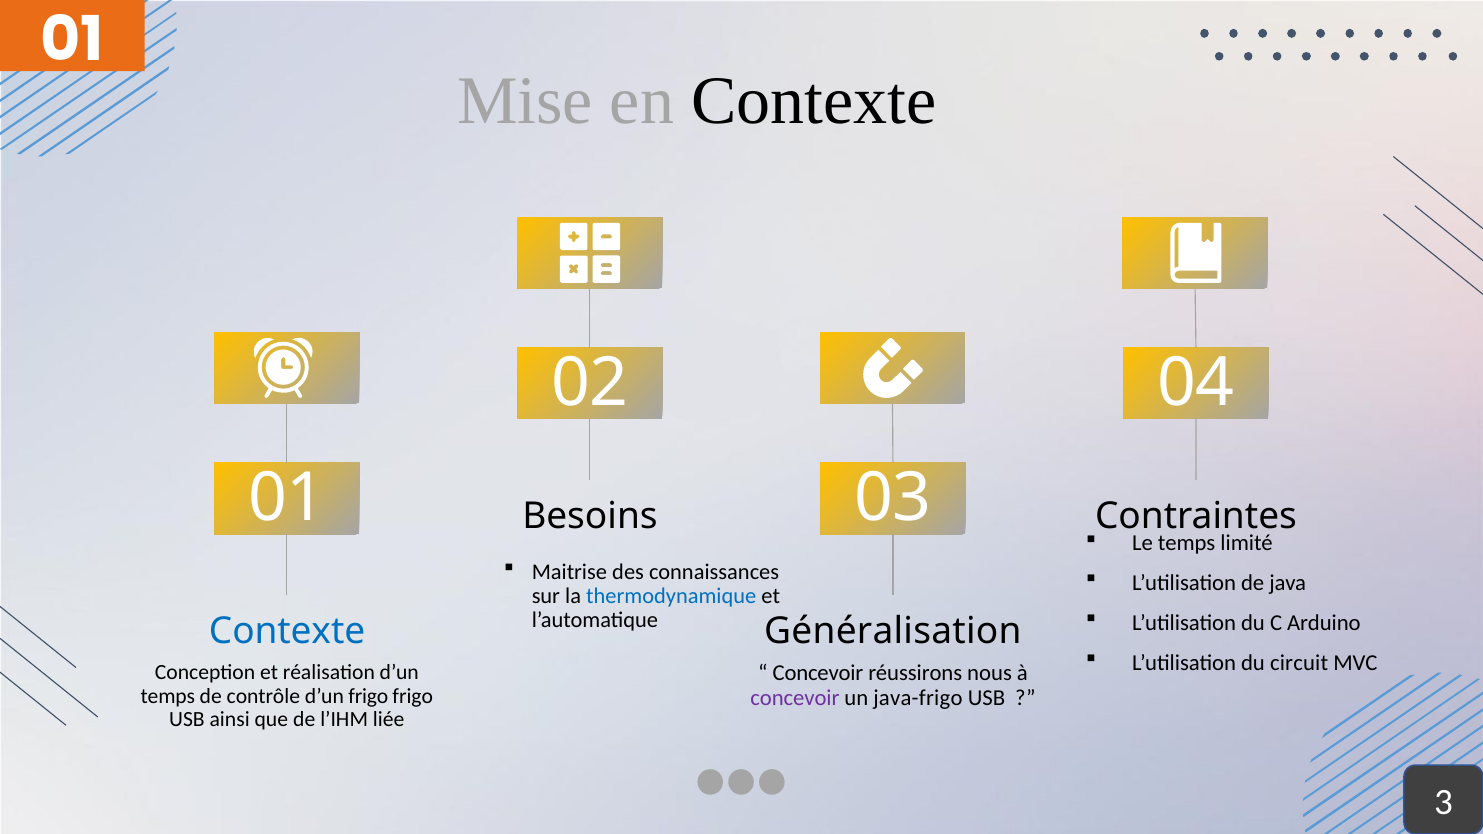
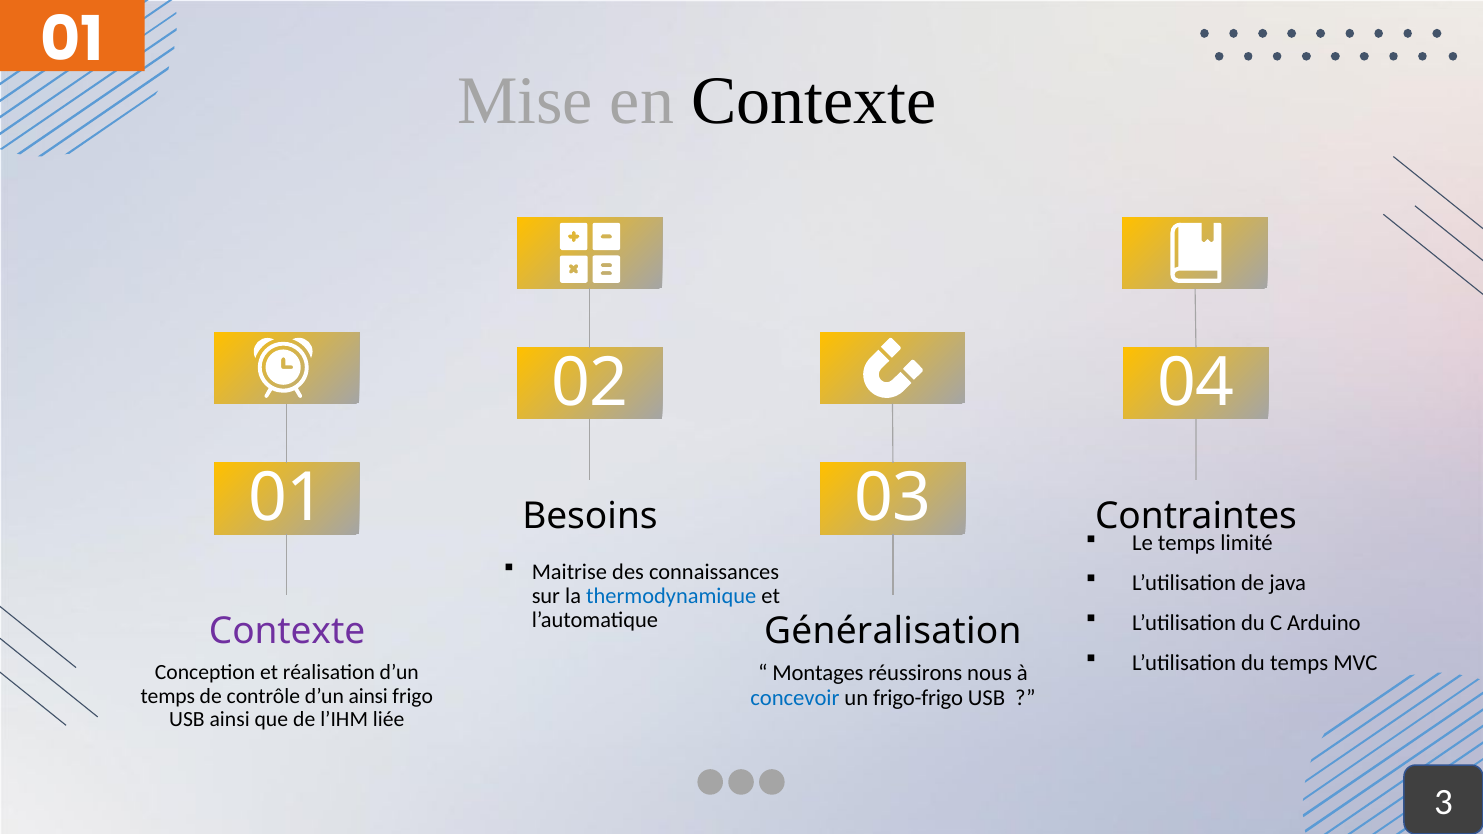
Contexte at (287, 631) colour: blue -> purple
du circuit: circuit -> temps
Concevoir at (818, 673): Concevoir -> Montages
d’un frigo: frigo -> ainsi
concevoir at (795, 698) colour: purple -> blue
java-frigo: java-frigo -> frigo-frigo
